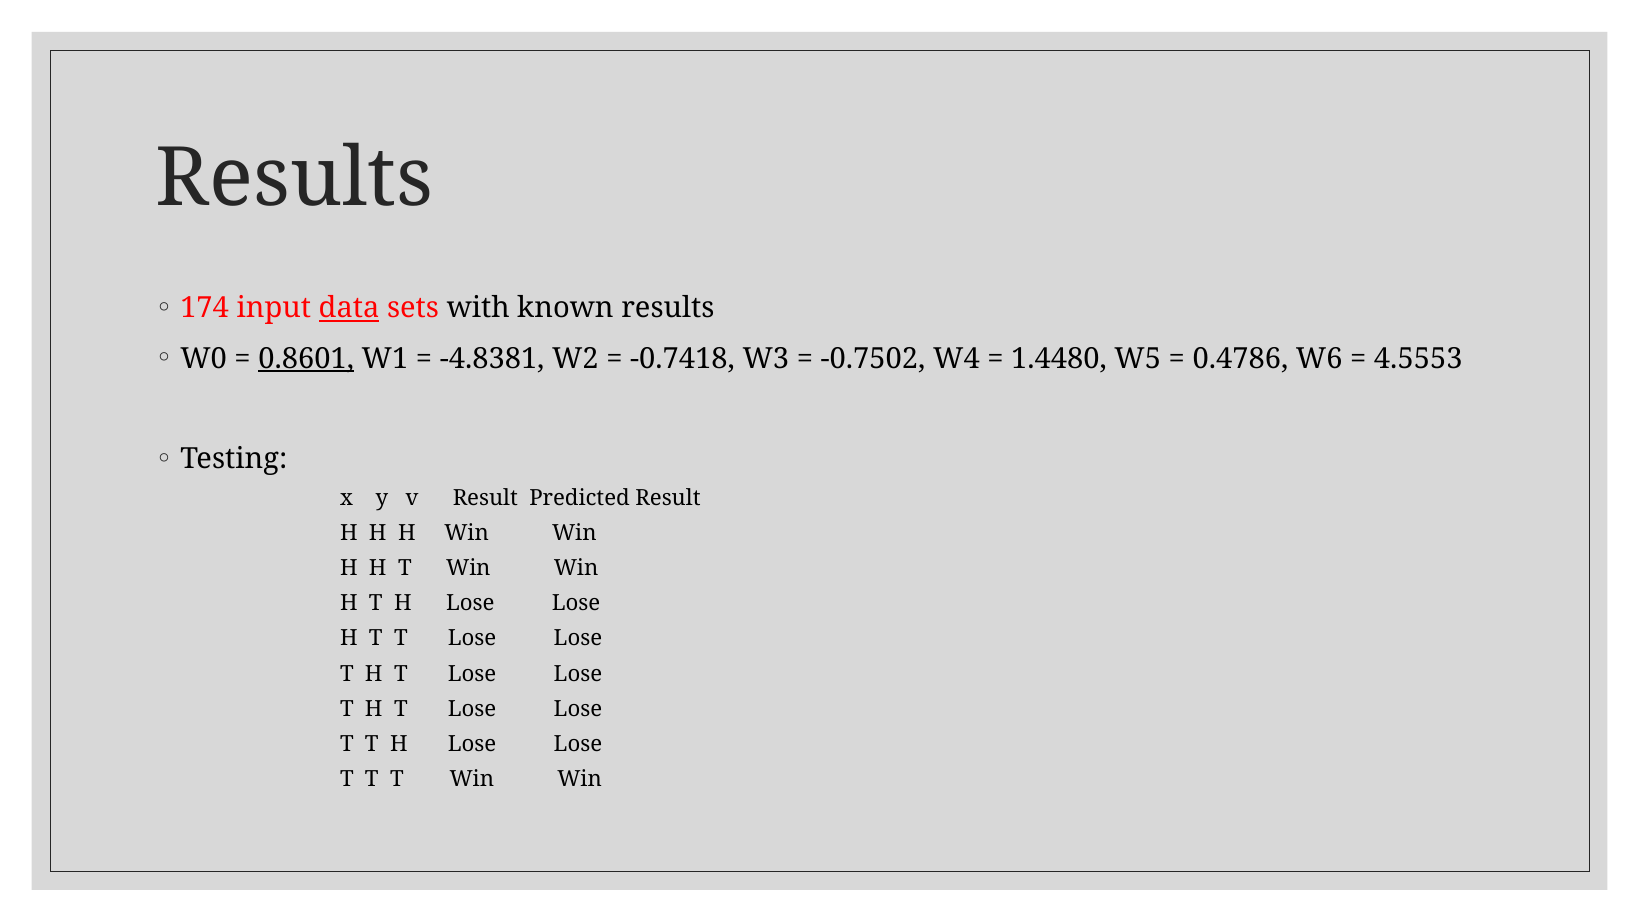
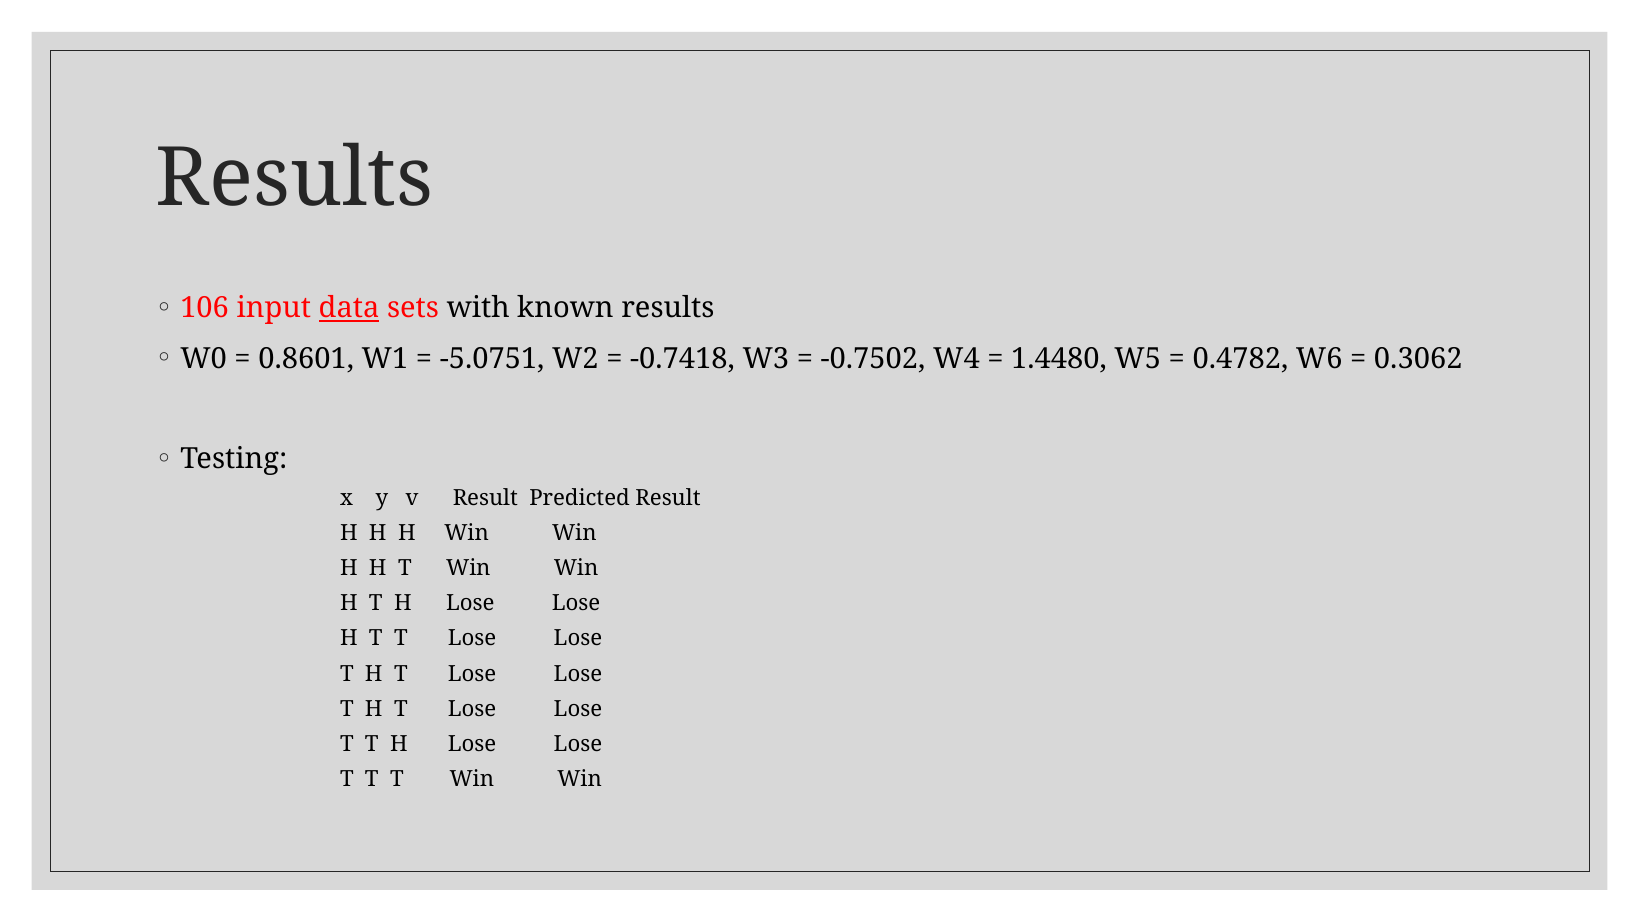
174: 174 -> 106
0.8601 underline: present -> none
-4.8381: -4.8381 -> -5.0751
0.4786: 0.4786 -> 0.4782
4.5553: 4.5553 -> 0.3062
